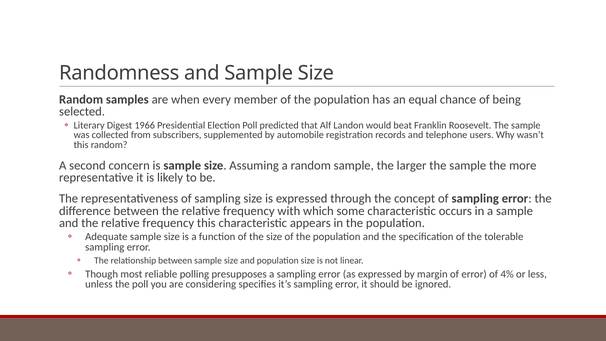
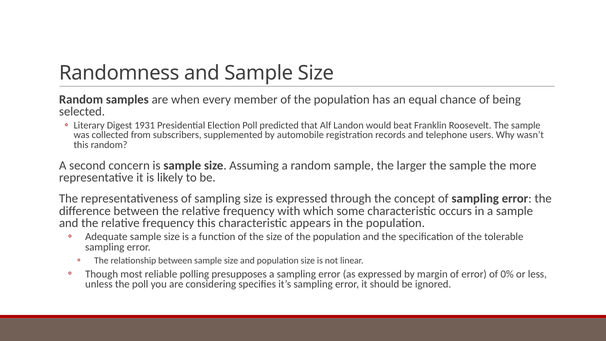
1966: 1966 -> 1931
4%: 4% -> 0%
